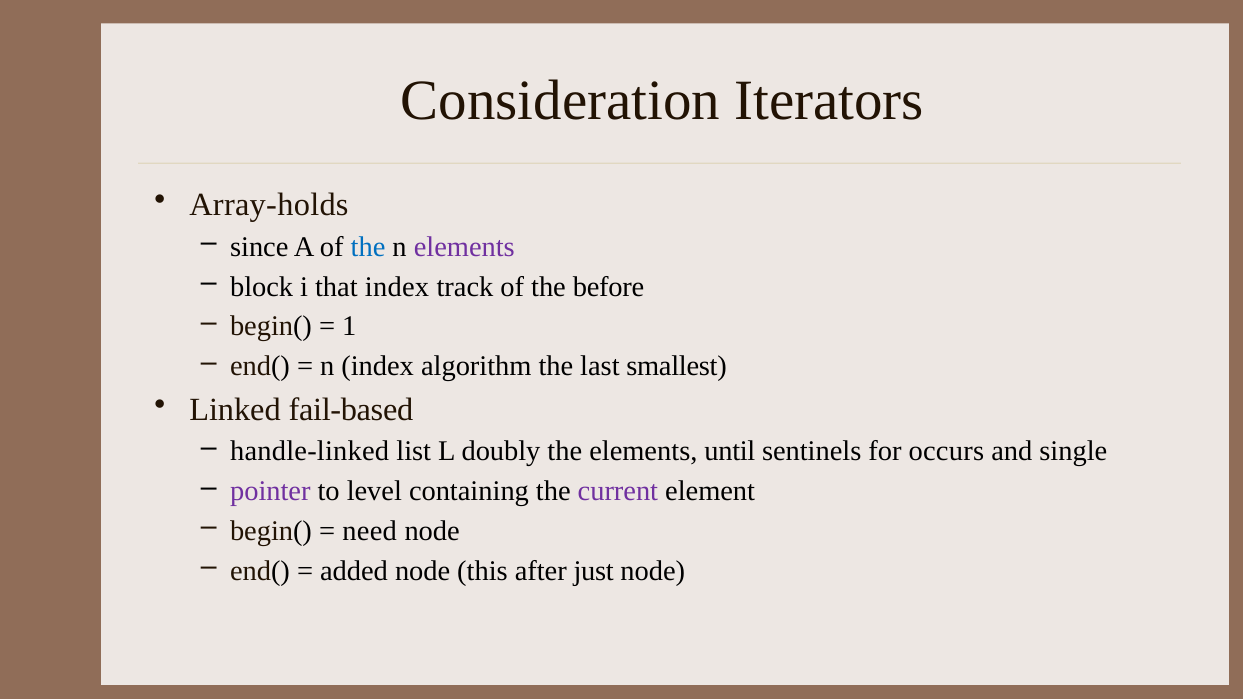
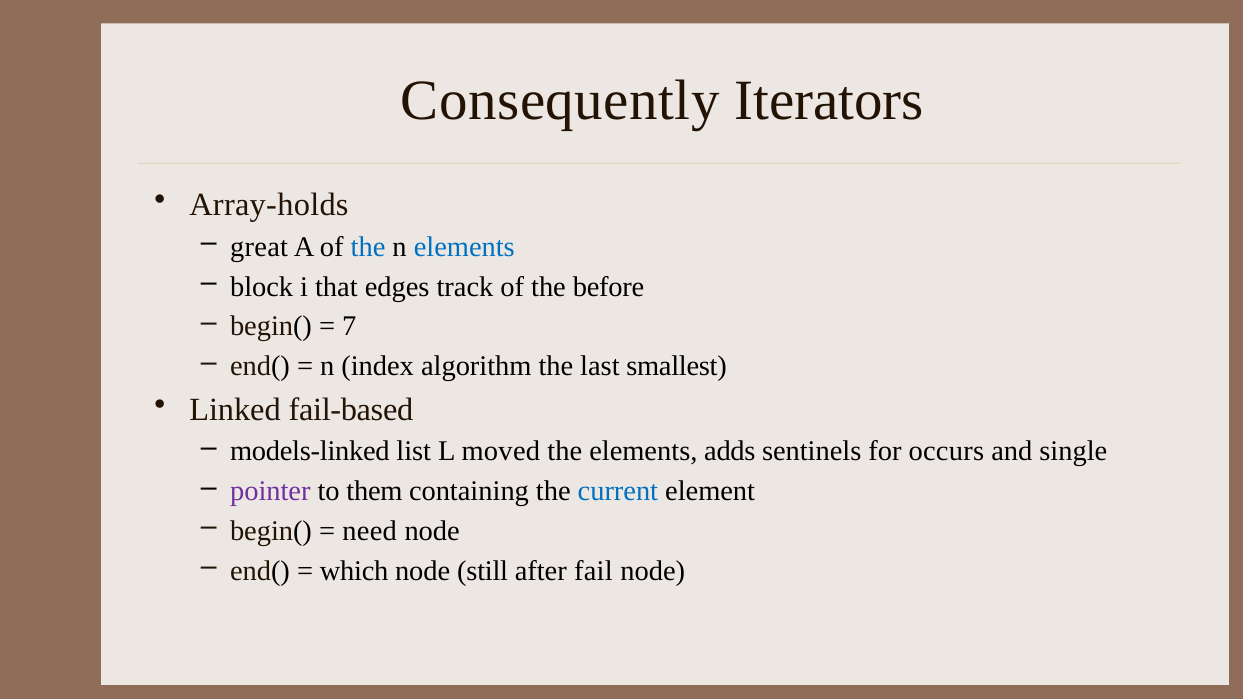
Consideration: Consideration -> Consequently
since: since -> great
elements at (464, 247) colour: purple -> blue
that index: index -> edges
1: 1 -> 7
handle-linked: handle-linked -> models-linked
doubly: doubly -> moved
until: until -> adds
level: level -> them
current colour: purple -> blue
added: added -> which
this: this -> still
just: just -> fail
